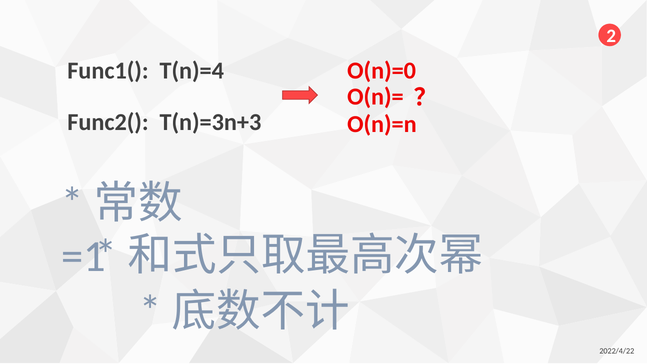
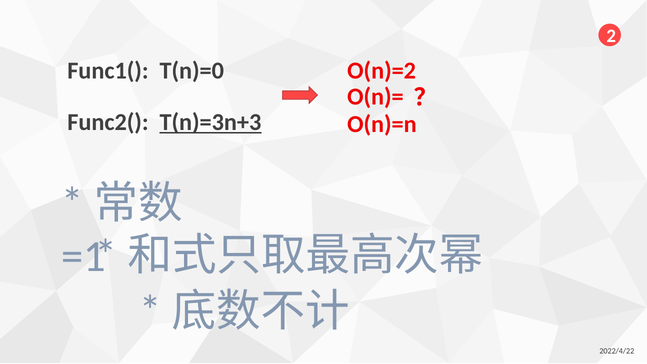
T(n)=4: T(n)=4 -> T(n)=0
O(n)=0: O(n)=0 -> O(n)=2
T(n)=3n+3 underline: none -> present
